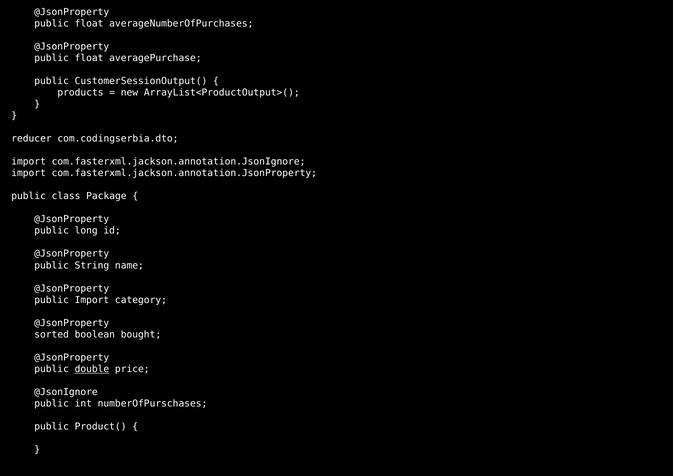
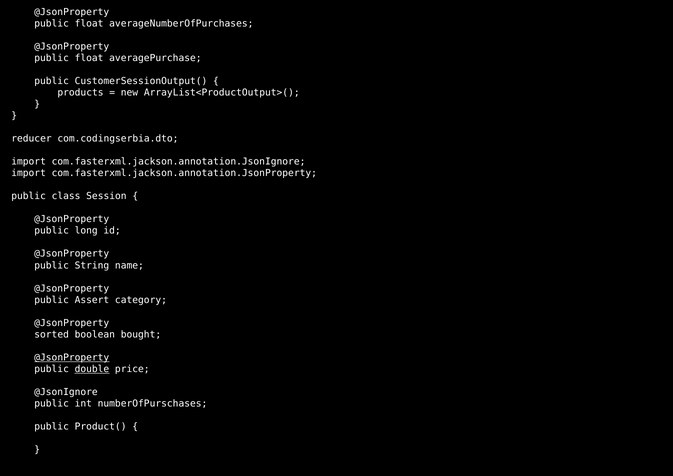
Package: Package -> Session
public Import: Import -> Assert
@JsonProperty at (72, 357) underline: none -> present
